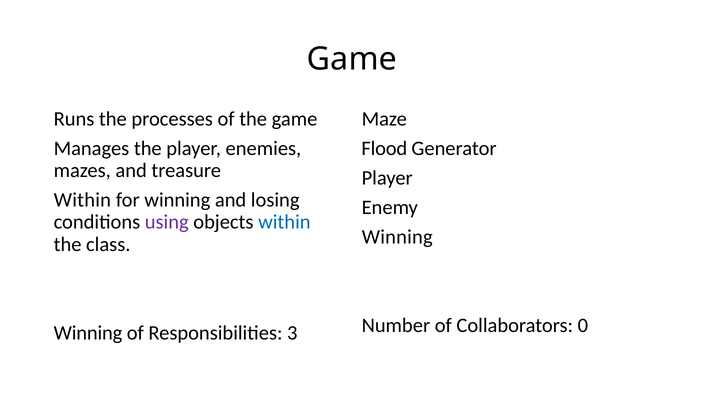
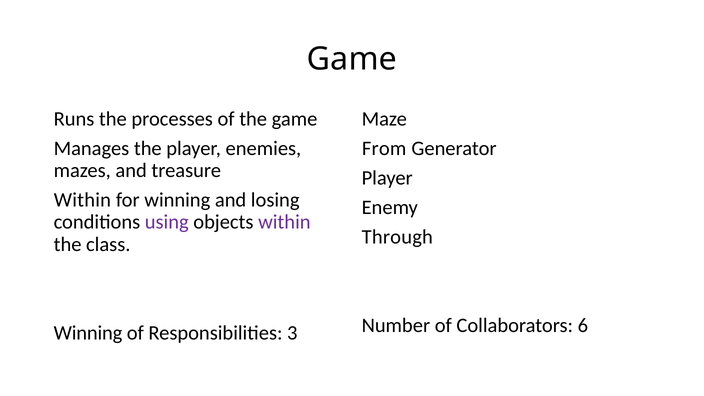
Flood: Flood -> From
within at (284, 222) colour: blue -> purple
Winning at (397, 237): Winning -> Through
0: 0 -> 6
